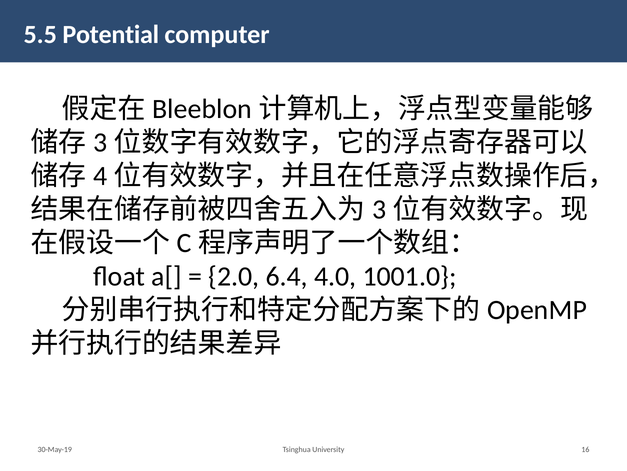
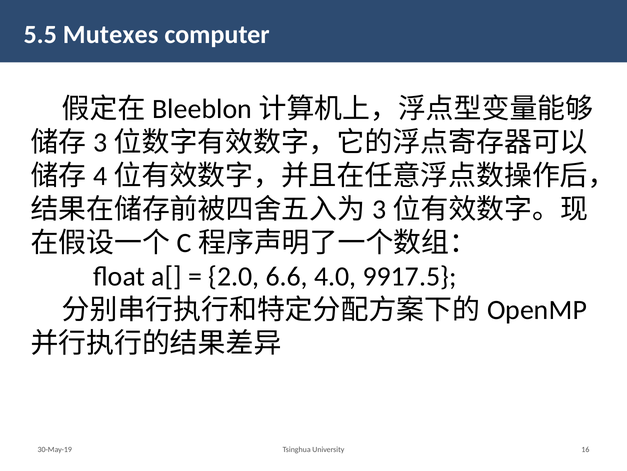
Potential: Potential -> Mutexes
6.4: 6.4 -> 6.6
1001.0: 1001.0 -> 9917.5
